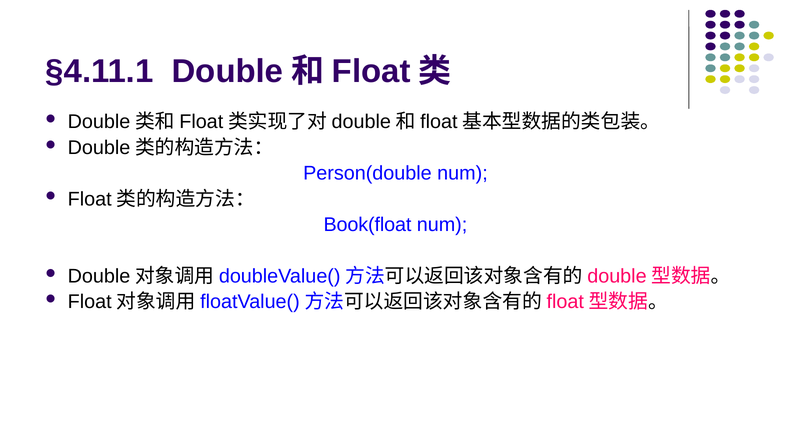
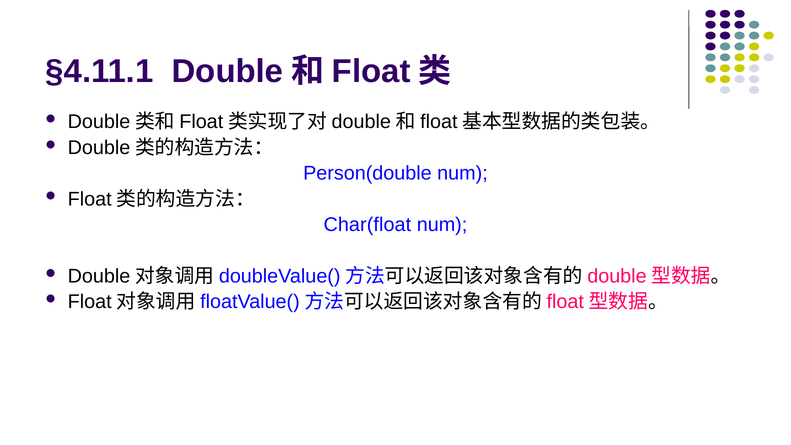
Book(float: Book(float -> Char(float
